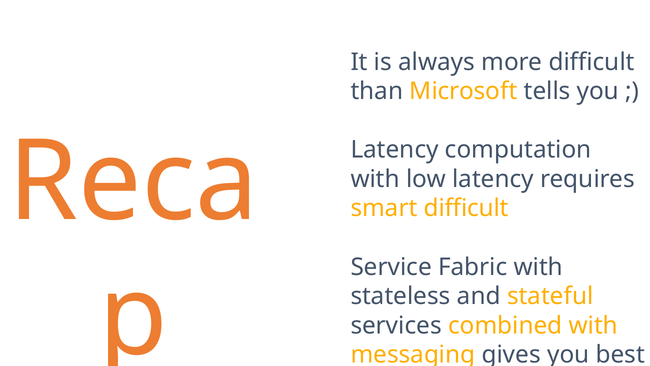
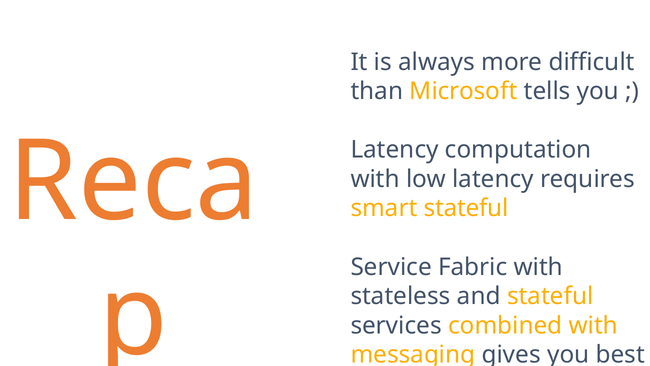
smart difficult: difficult -> stateful
